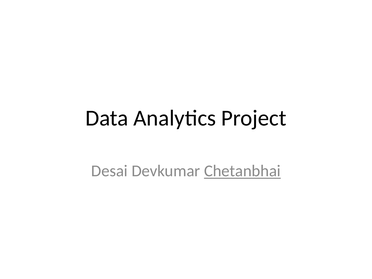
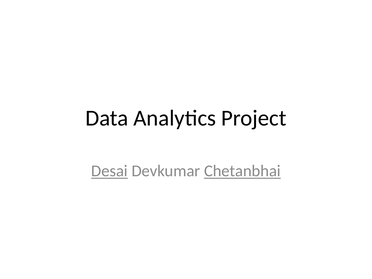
Desai underline: none -> present
